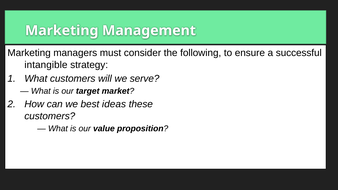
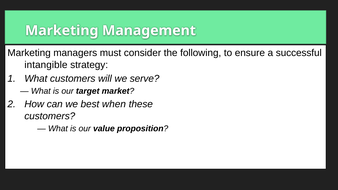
ideas: ideas -> when
